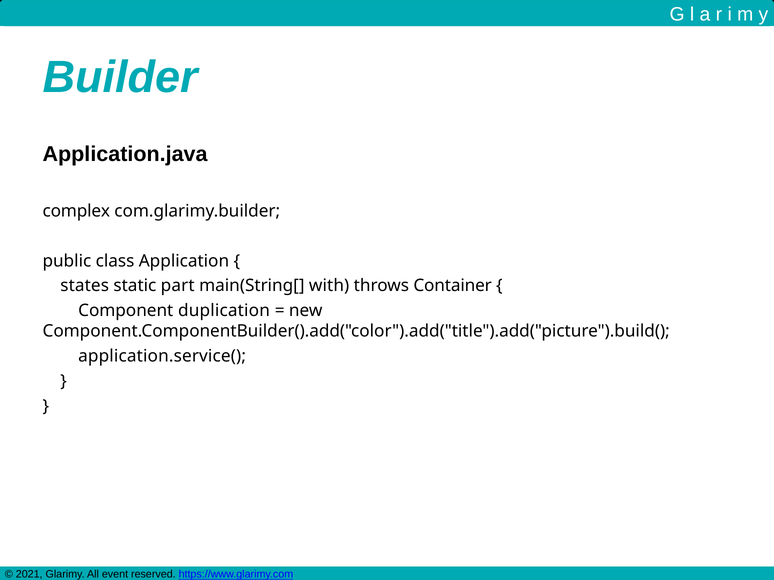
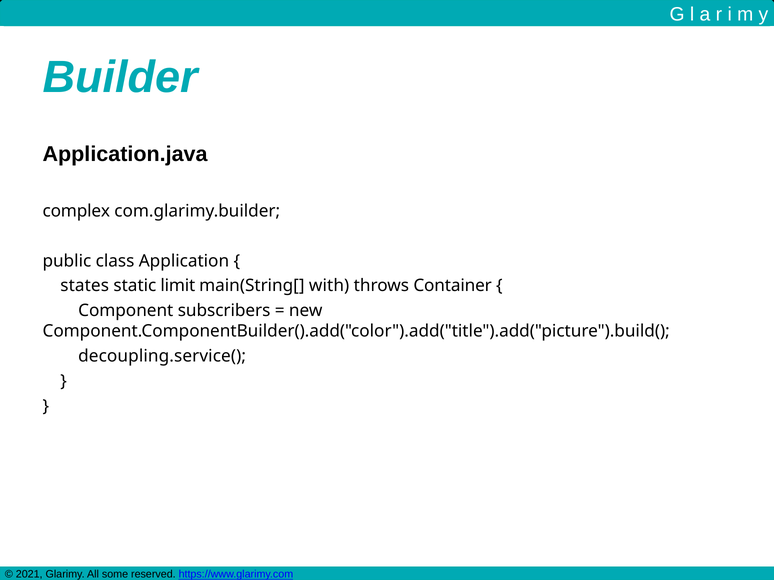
part: part -> limit
duplication: duplication -> subscribers
application.service(: application.service( -> decoupling.service(
event: event -> some
